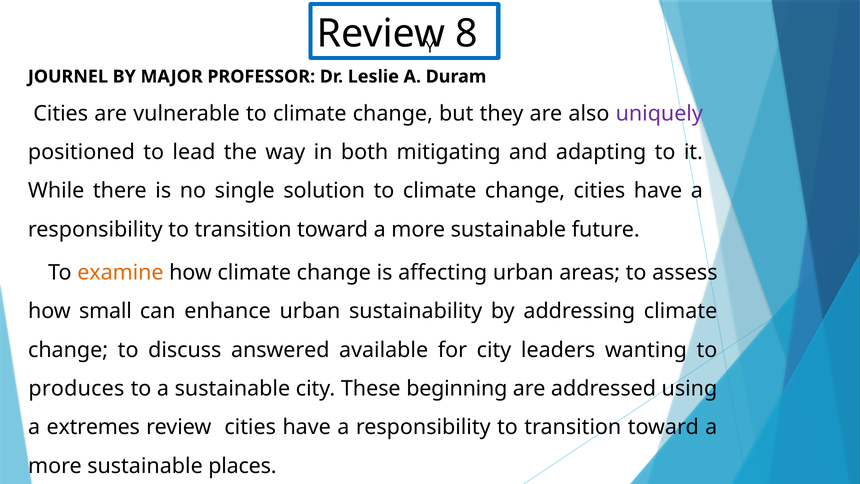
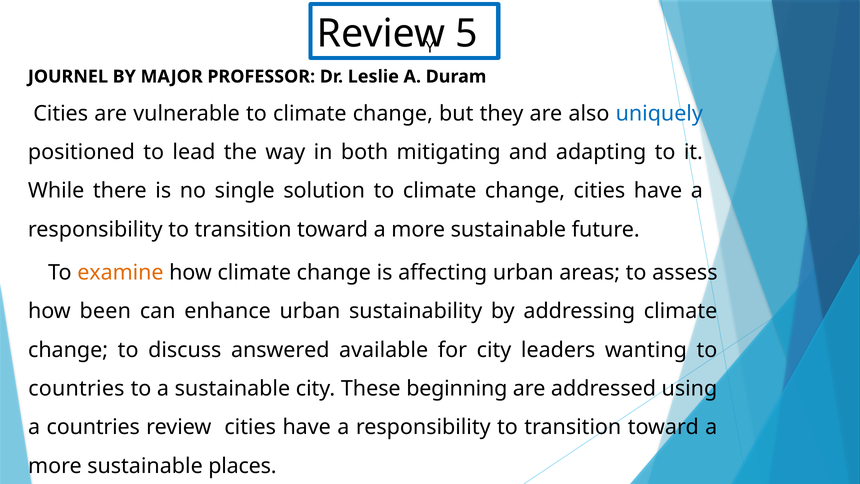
8: 8 -> 5
uniquely colour: purple -> blue
small: small -> been
produces at (76, 388): produces -> countries
a extremes: extremes -> countries
